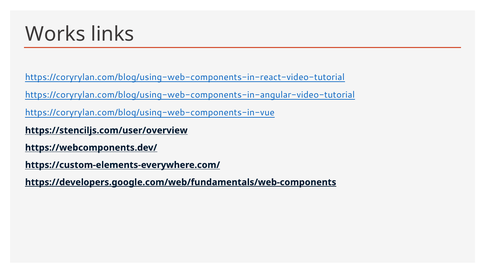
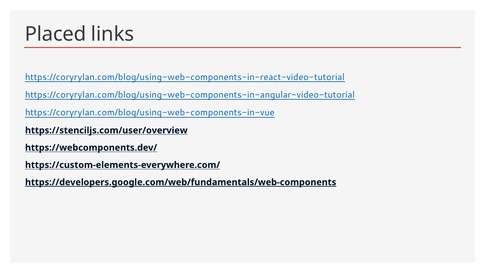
Works: Works -> Placed
